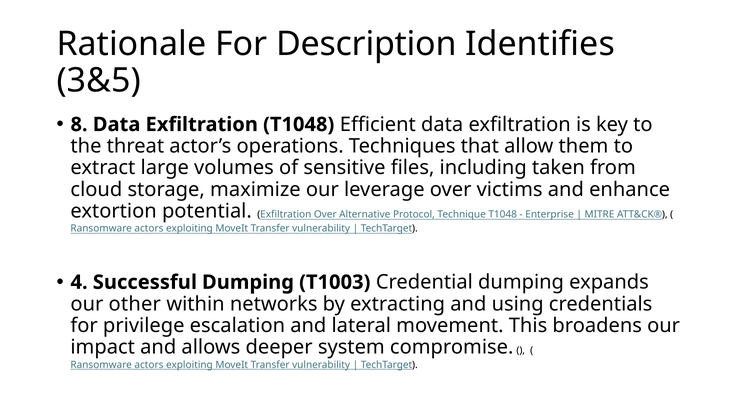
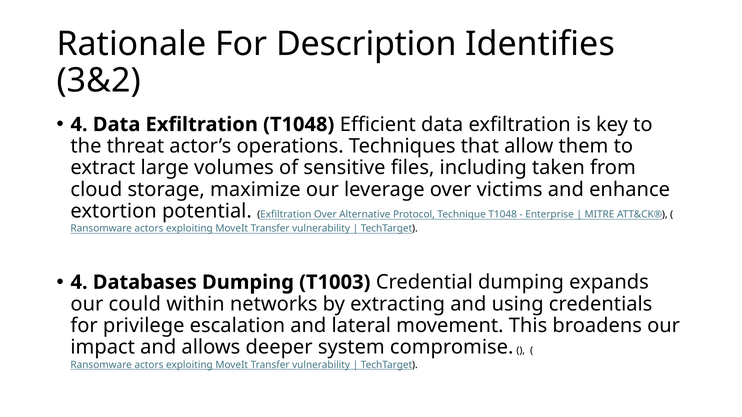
3&5: 3&5 -> 3&2
8 at (79, 125): 8 -> 4
Successful: Successful -> Databases
other: other -> could
